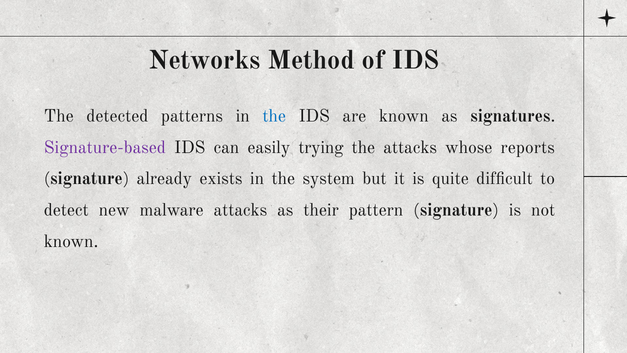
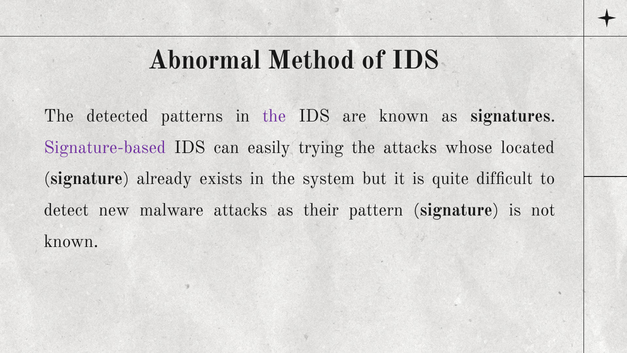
Networks: Networks -> Abnormal
the at (274, 116) colour: blue -> purple
reports: reports -> located
